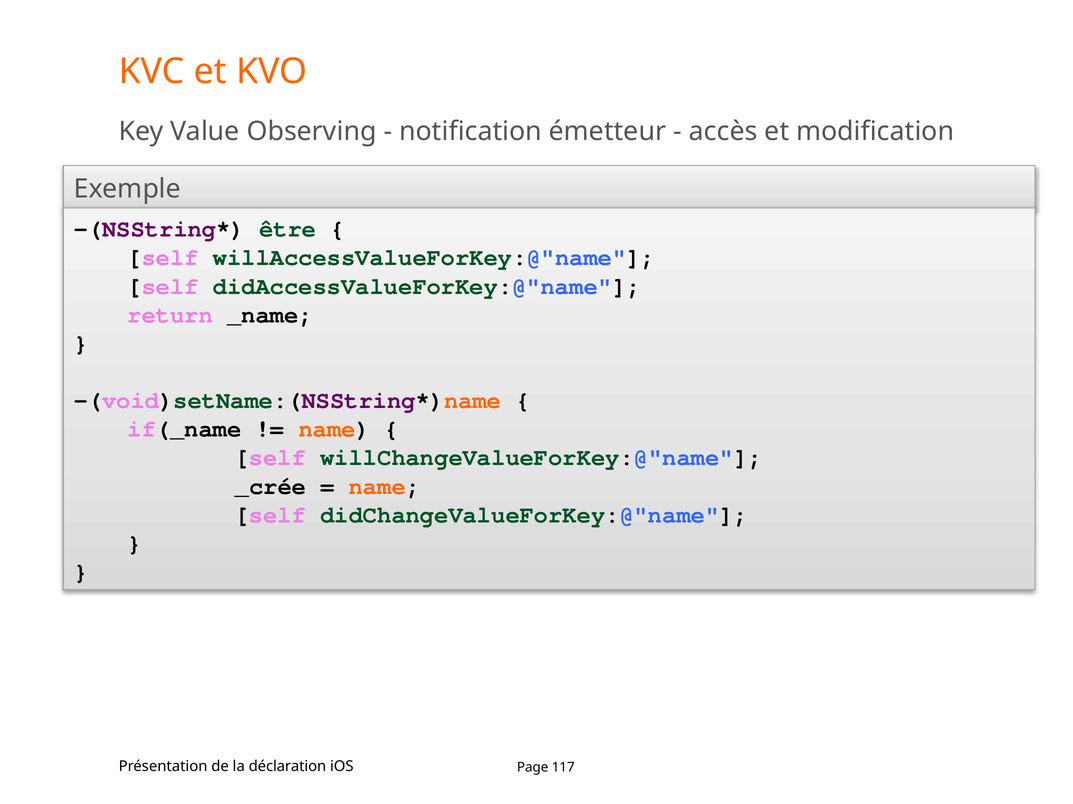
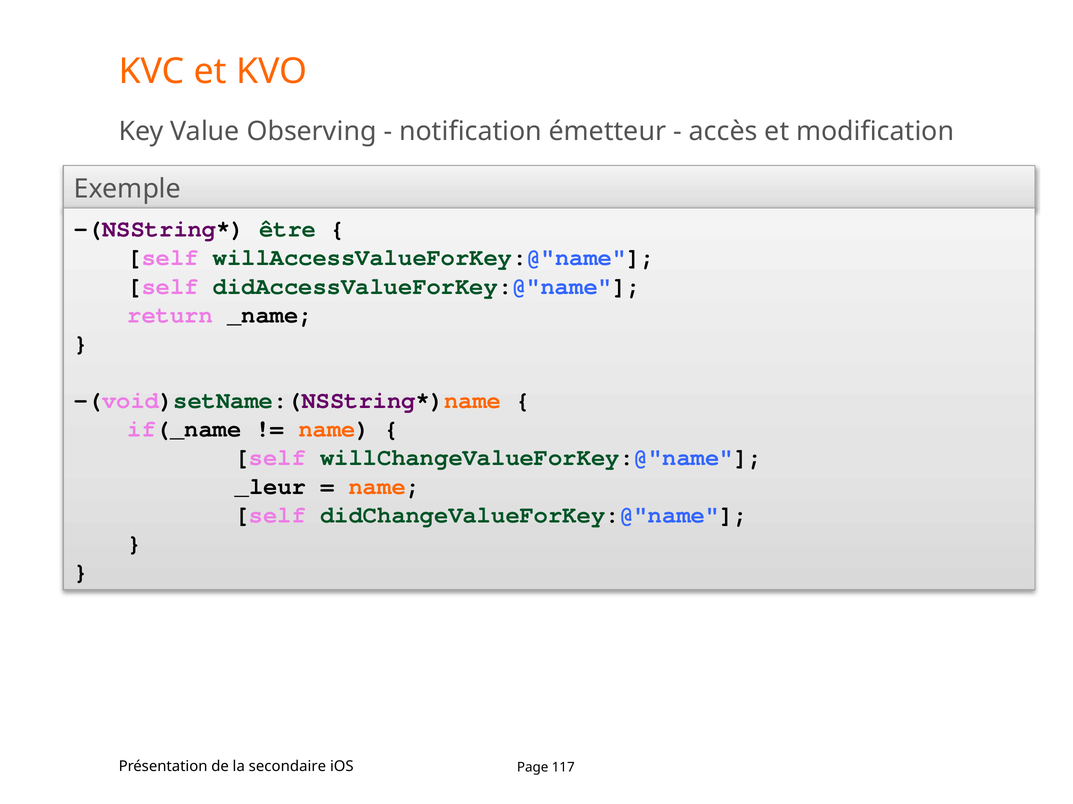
_crée: _crée -> _leur
déclaration: déclaration -> secondaire
